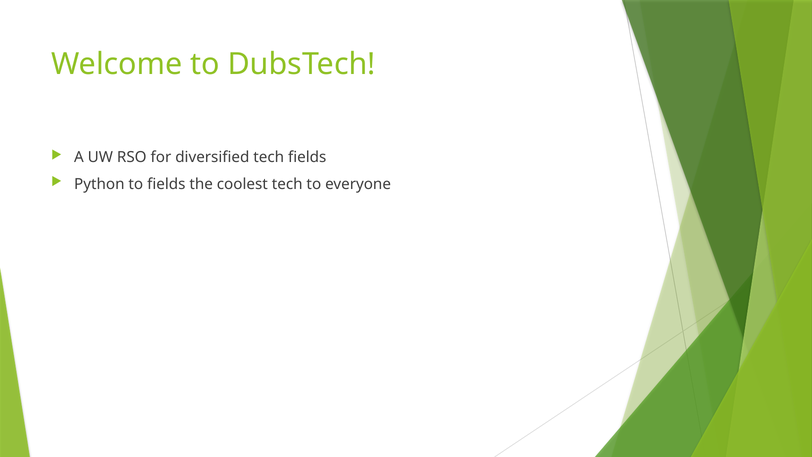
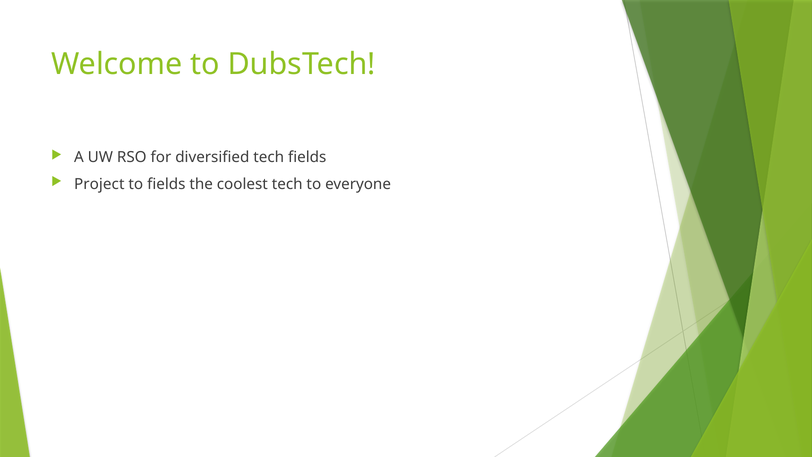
Python: Python -> Project
